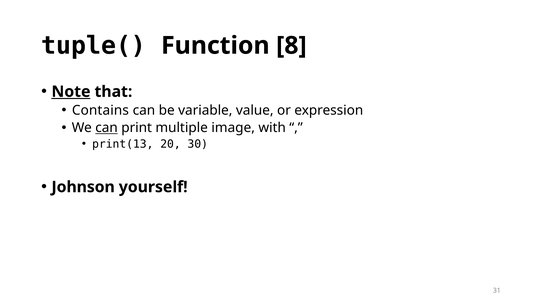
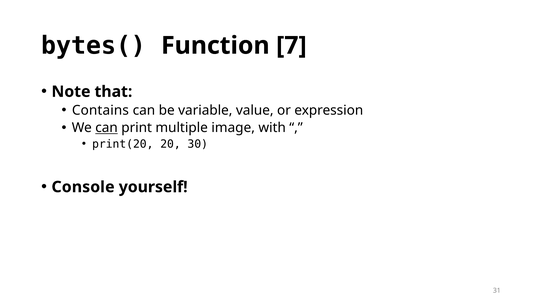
tuple(: tuple( -> bytes(
8: 8 -> 7
Note underline: present -> none
print(13: print(13 -> print(20
Johnson: Johnson -> Console
